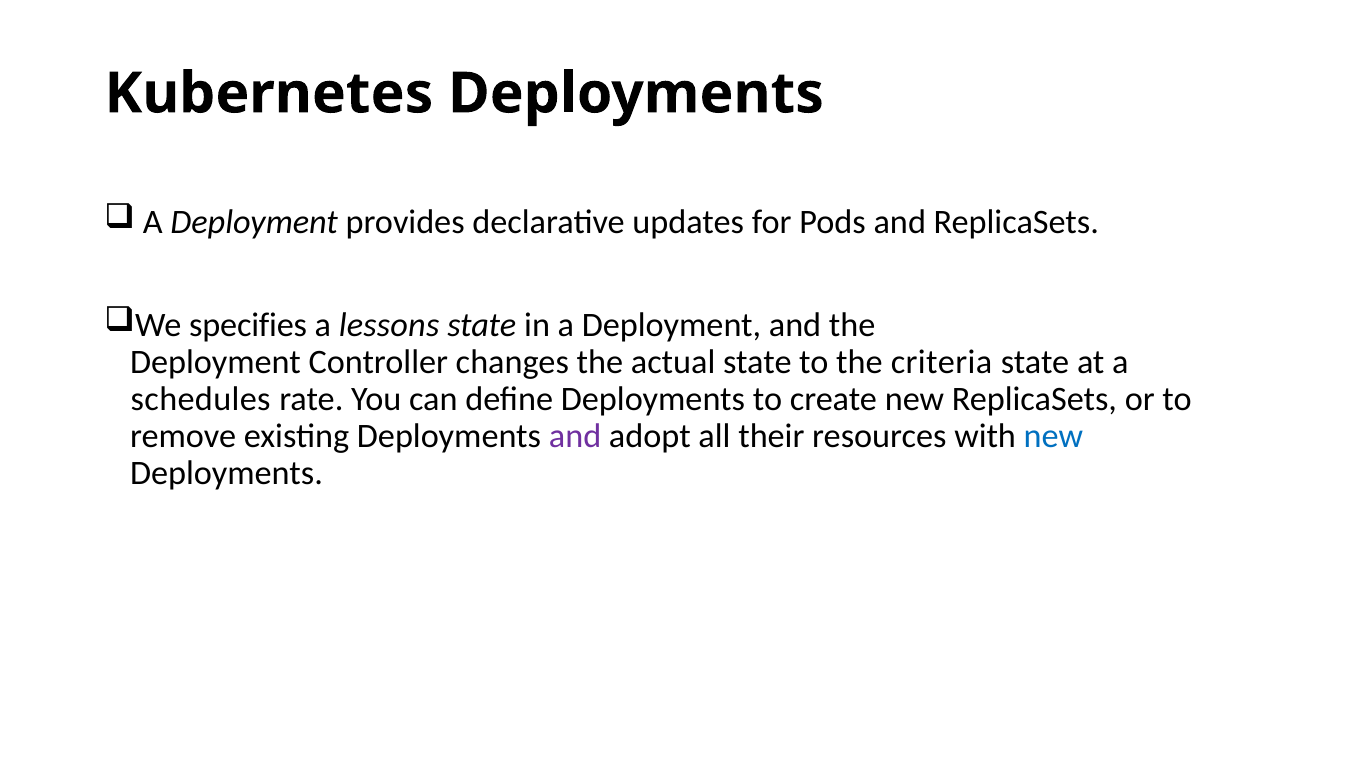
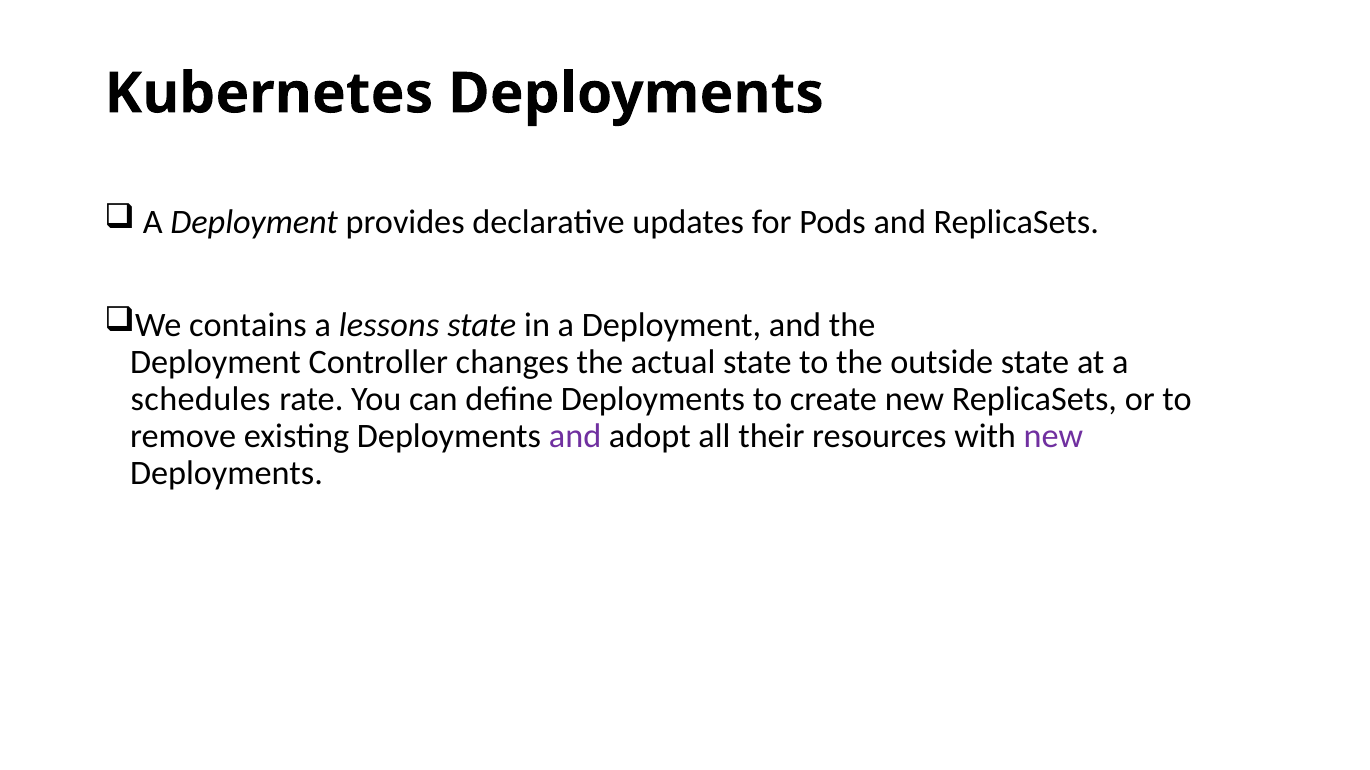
specifies: specifies -> contains
criteria: criteria -> outside
new at (1053, 436) colour: blue -> purple
